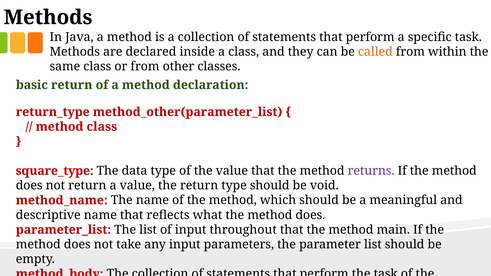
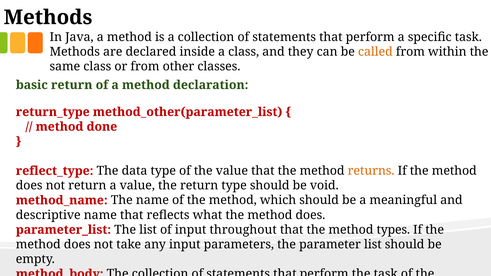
method class: class -> done
square_type: square_type -> reflect_type
returns colour: purple -> orange
main: main -> types
